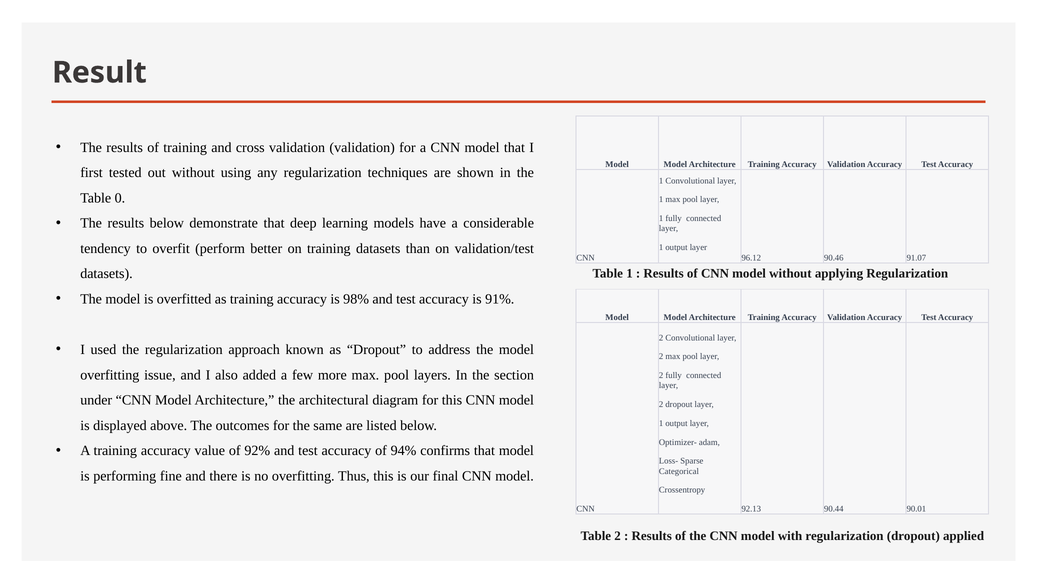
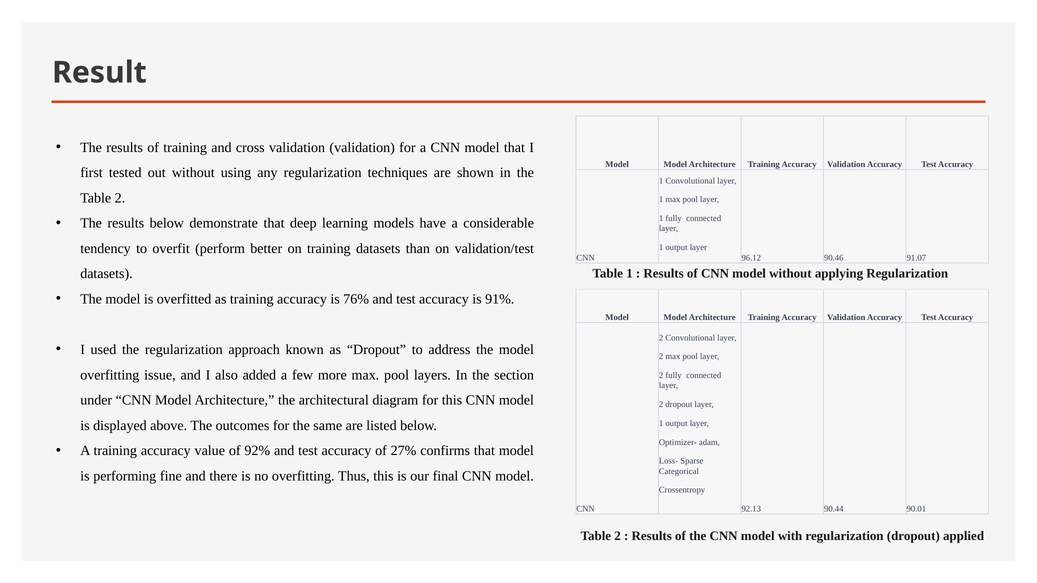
0 at (120, 198): 0 -> 2
98%: 98% -> 76%
94%: 94% -> 27%
